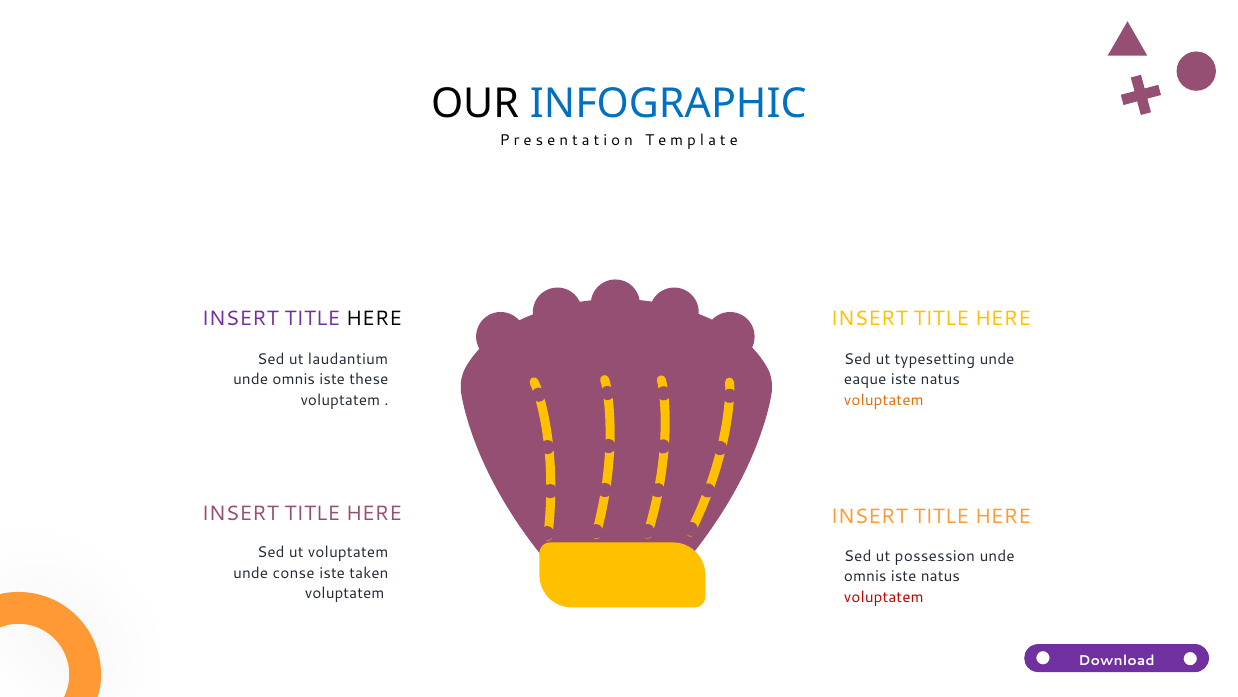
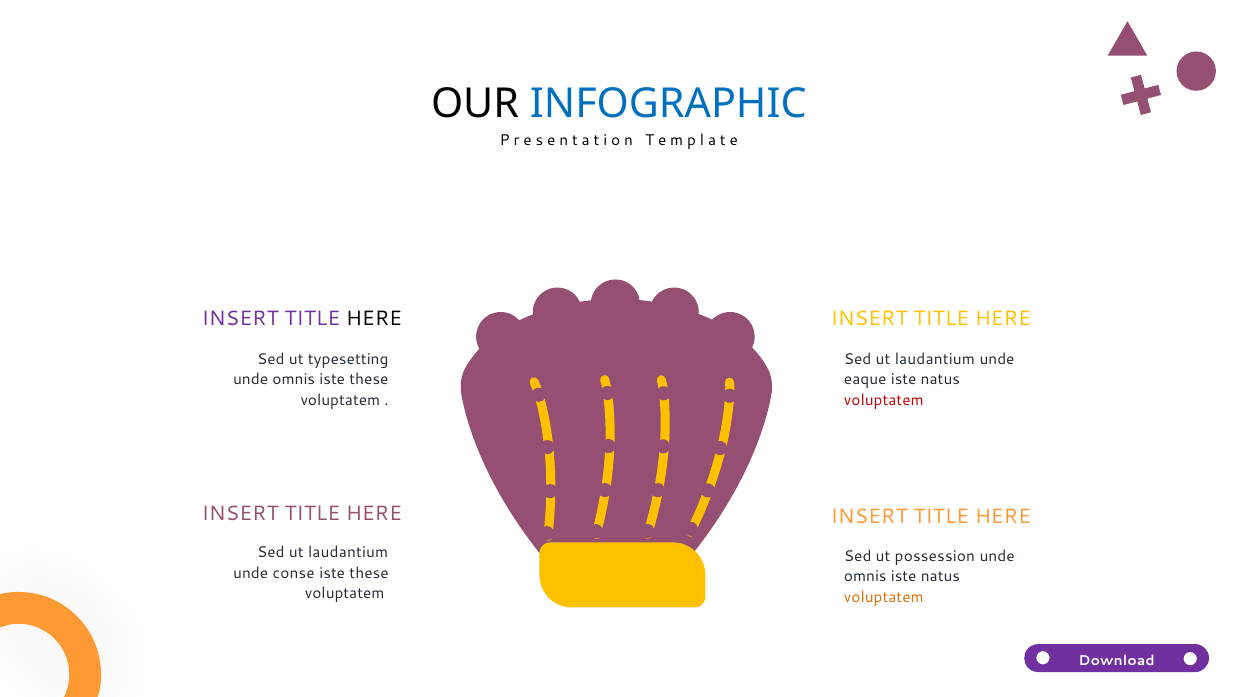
laudantium: laudantium -> typesetting
typesetting at (935, 359): typesetting -> laudantium
voluptatem at (884, 400) colour: orange -> red
voluptatem at (348, 552): voluptatem -> laudantium
taken at (369, 573): taken -> these
voluptatem at (884, 597) colour: red -> orange
